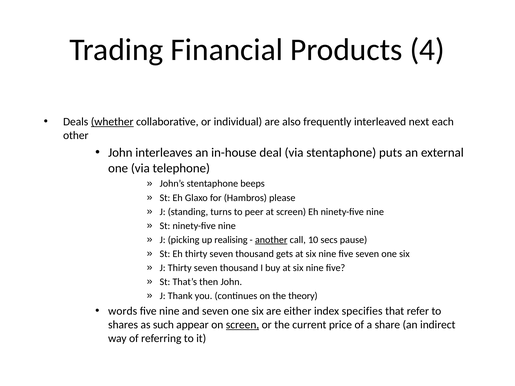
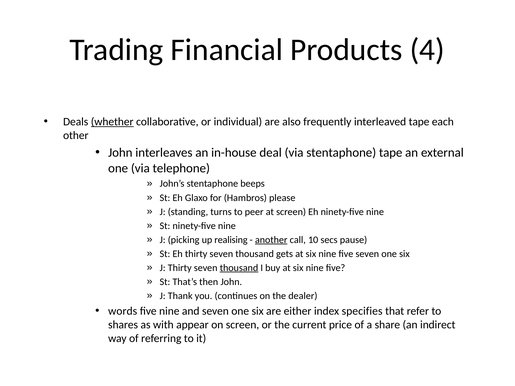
interleaved next: next -> tape
stentaphone puts: puts -> tape
thousand at (239, 268) underline: none -> present
theory: theory -> dealer
such: such -> with
screen at (243, 325) underline: present -> none
